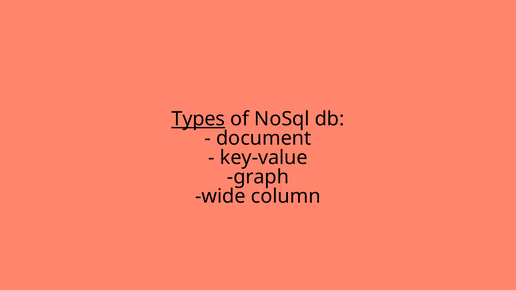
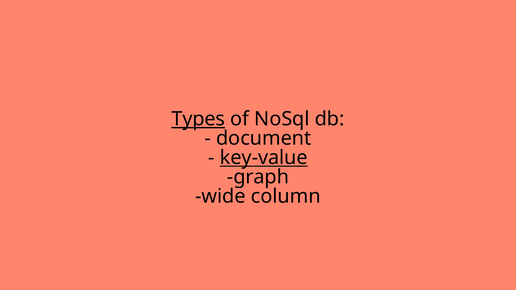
key-value underline: none -> present
